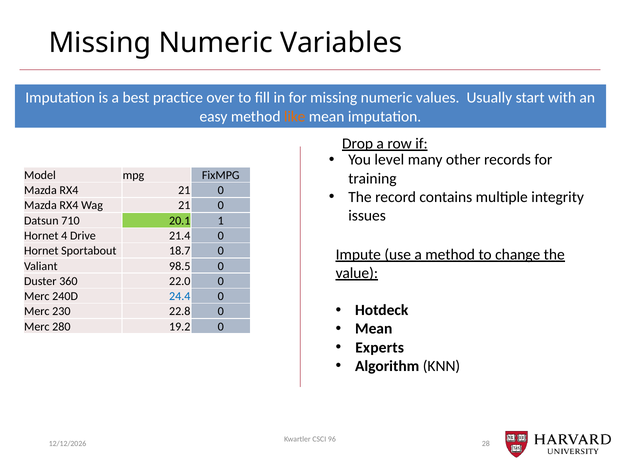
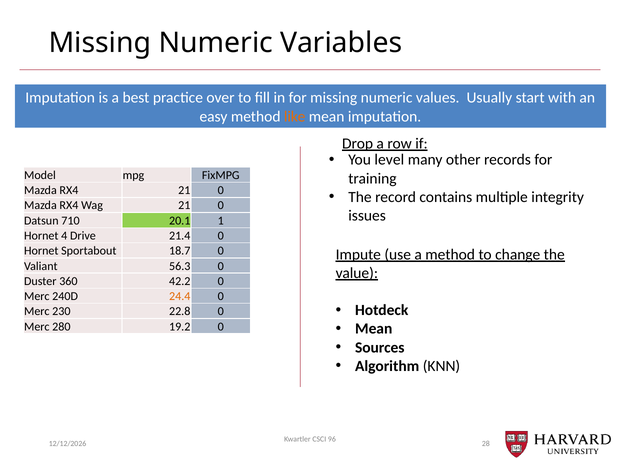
98.5: 98.5 -> 56.3
22.0: 22.0 -> 42.2
24.4 colour: blue -> orange
Experts: Experts -> Sources
